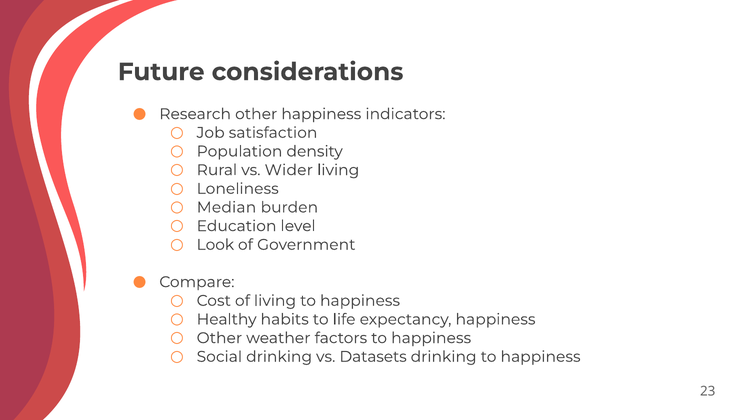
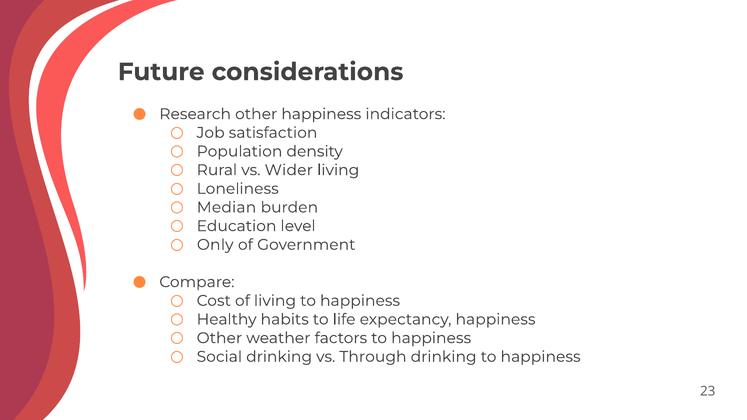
Look: Look -> Only
Datasets: Datasets -> Through
